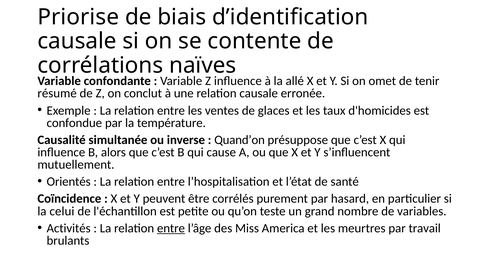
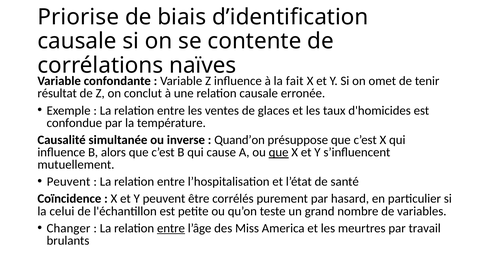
allé: allé -> fait
résumé: résumé -> résultat
que at (279, 152) underline: none -> present
Orientés at (69, 182): Orientés -> Peuvent
Activités: Activités -> Changer
